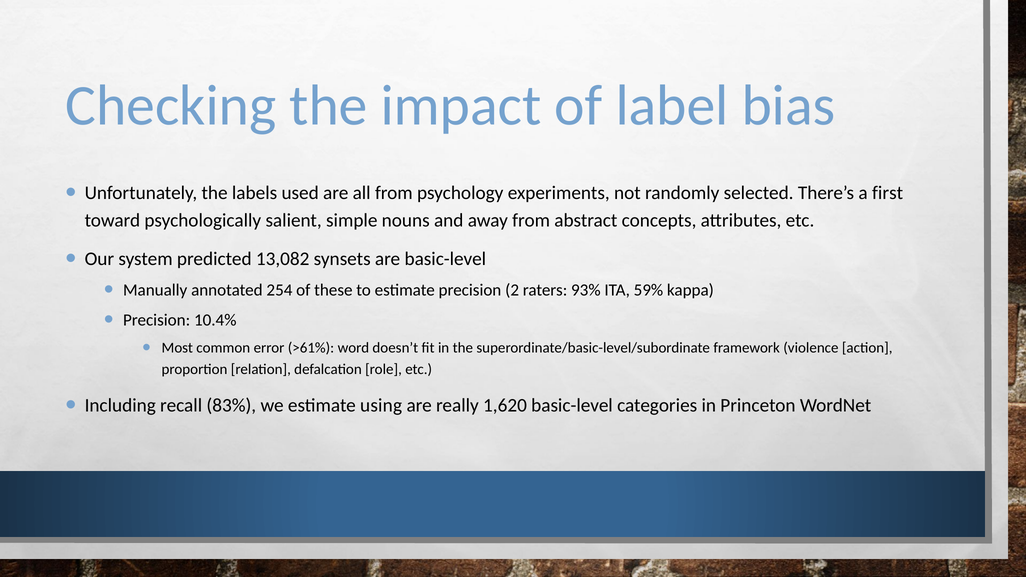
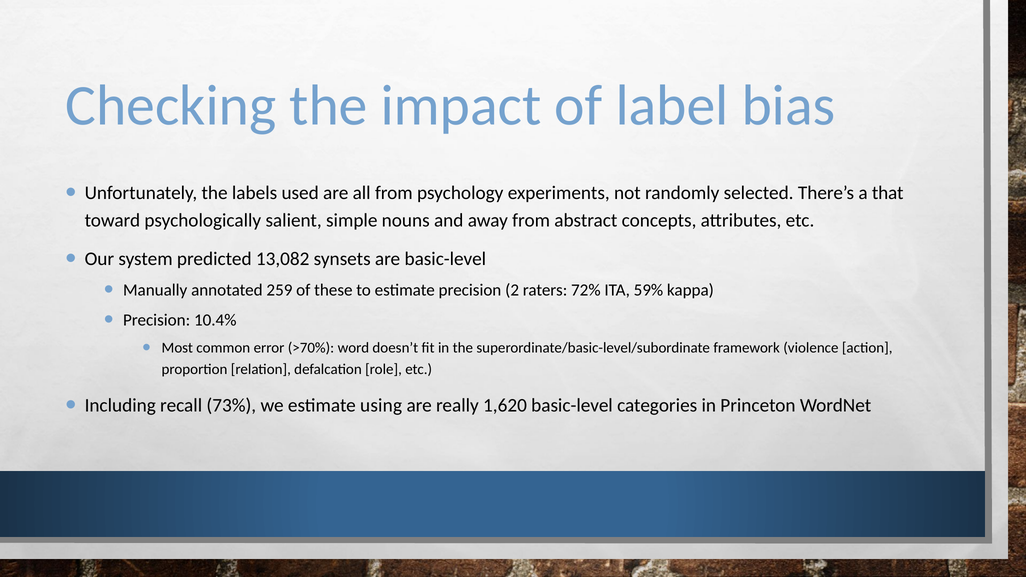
first: first -> that
254: 254 -> 259
93%: 93% -> 72%
>61%: >61% -> >70%
83%: 83% -> 73%
